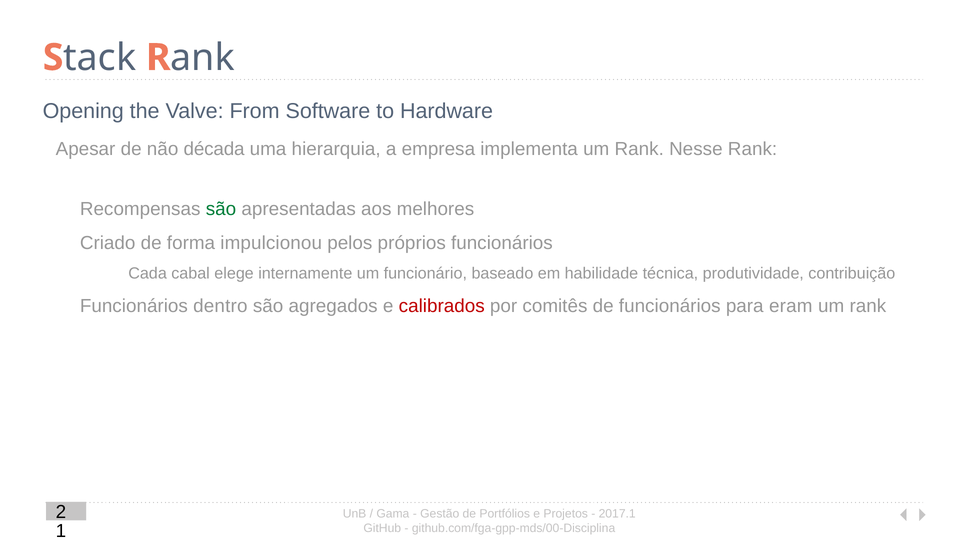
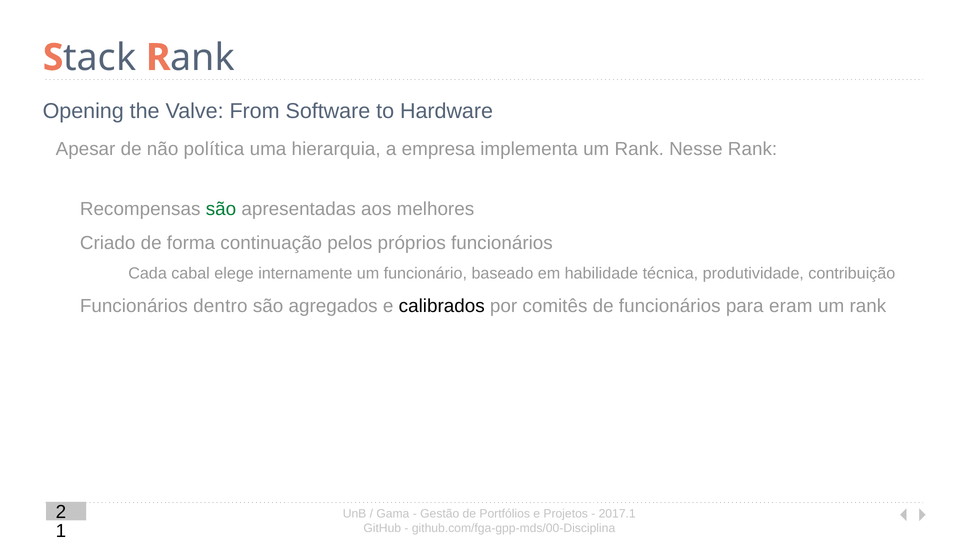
década: década -> política
impulcionou: impulcionou -> continuação
calibrados colour: red -> black
